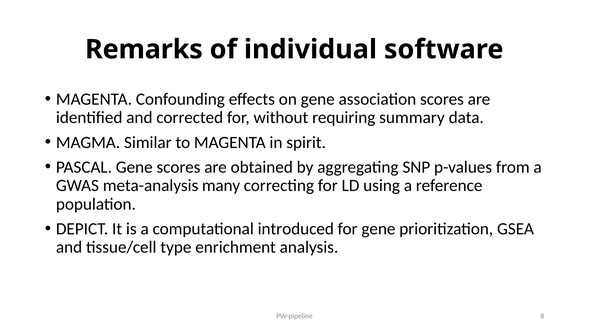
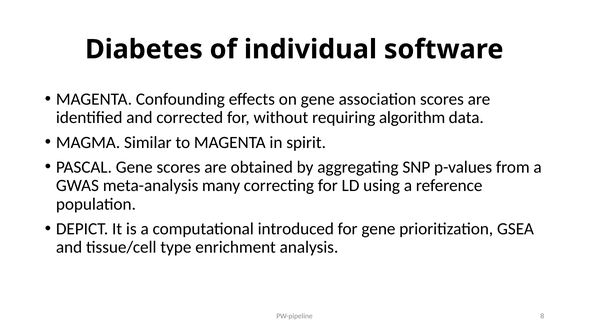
Remarks: Remarks -> Diabetes
summary: summary -> algorithm
